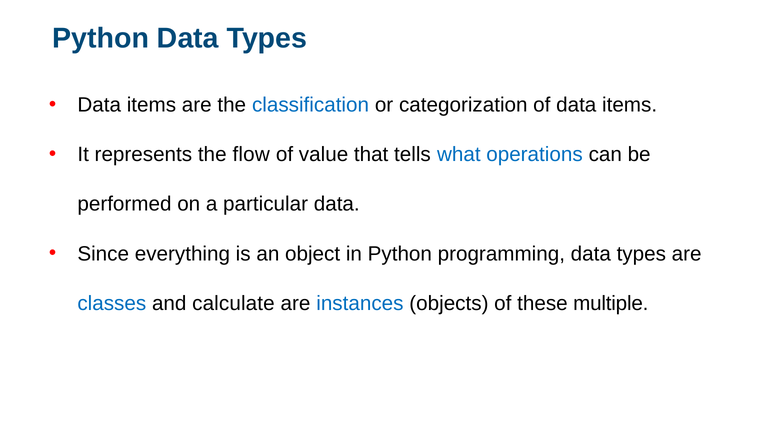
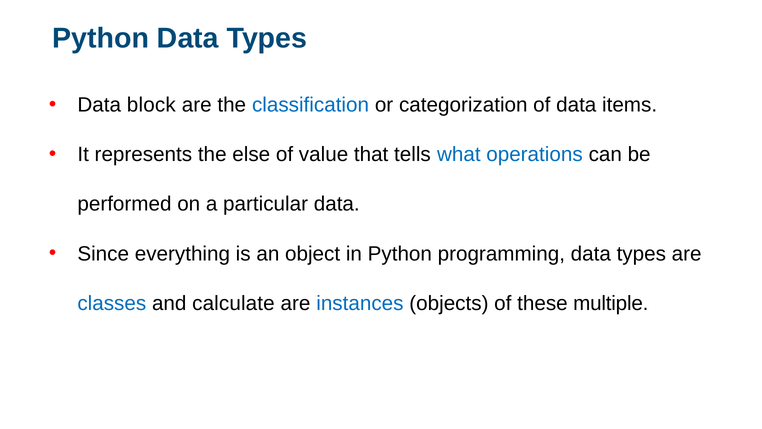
items at (151, 105): items -> block
flow: flow -> else
